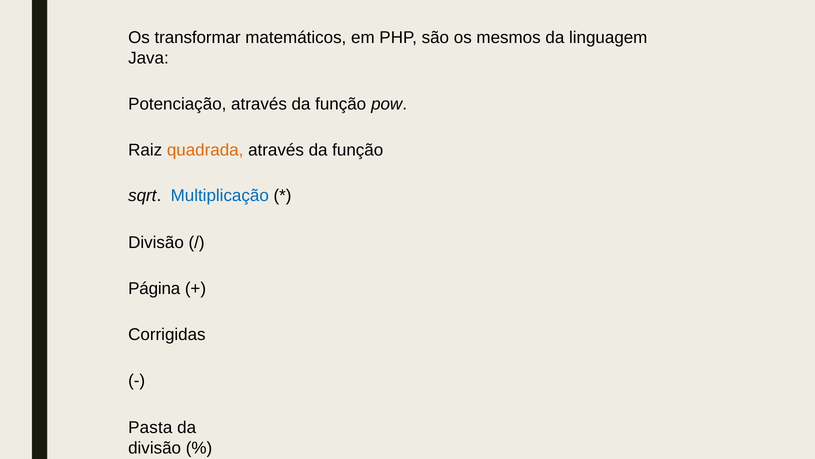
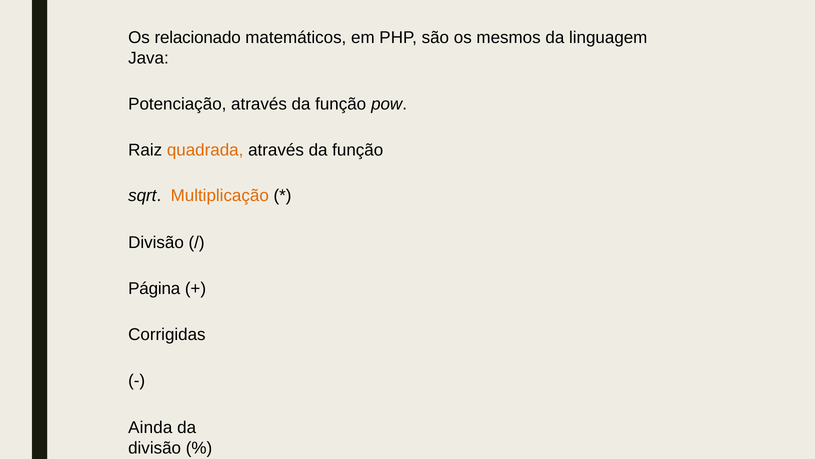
transformar: transformar -> relacionado
Multiplicação colour: blue -> orange
Pasta: Pasta -> Ainda
